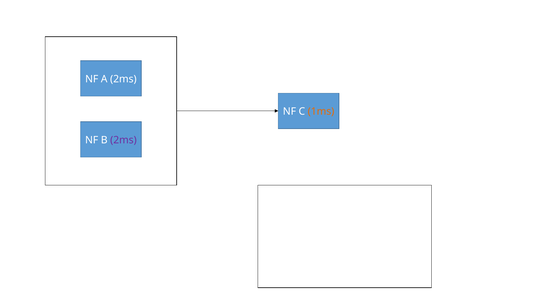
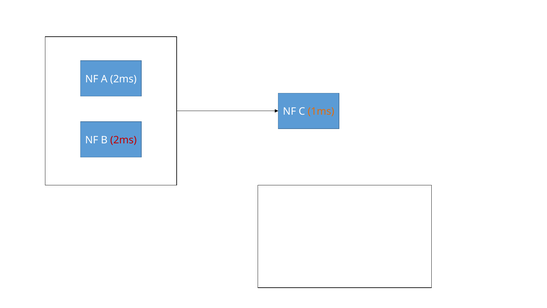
2ms at (123, 140) colour: purple -> red
